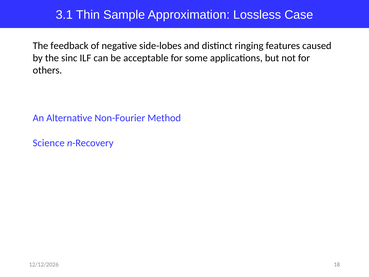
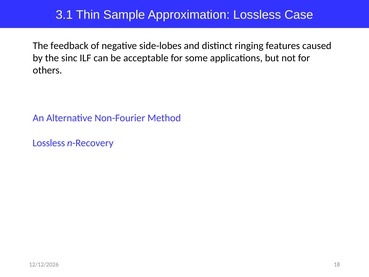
Science at (49, 143): Science -> Lossless
